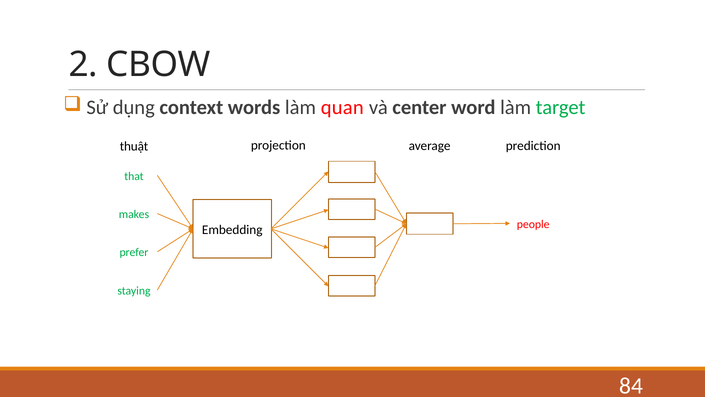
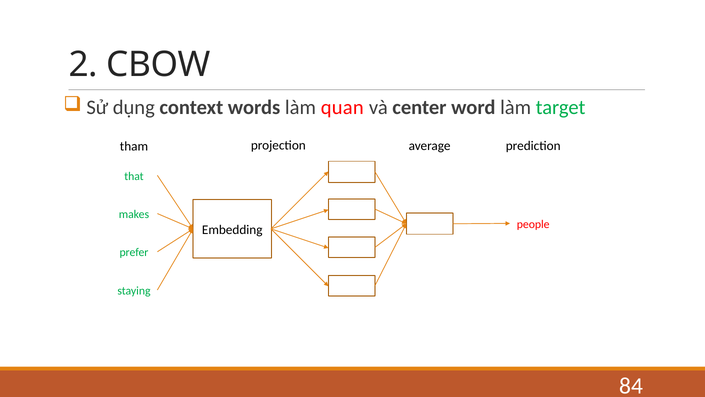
thuật: thuật -> tham
